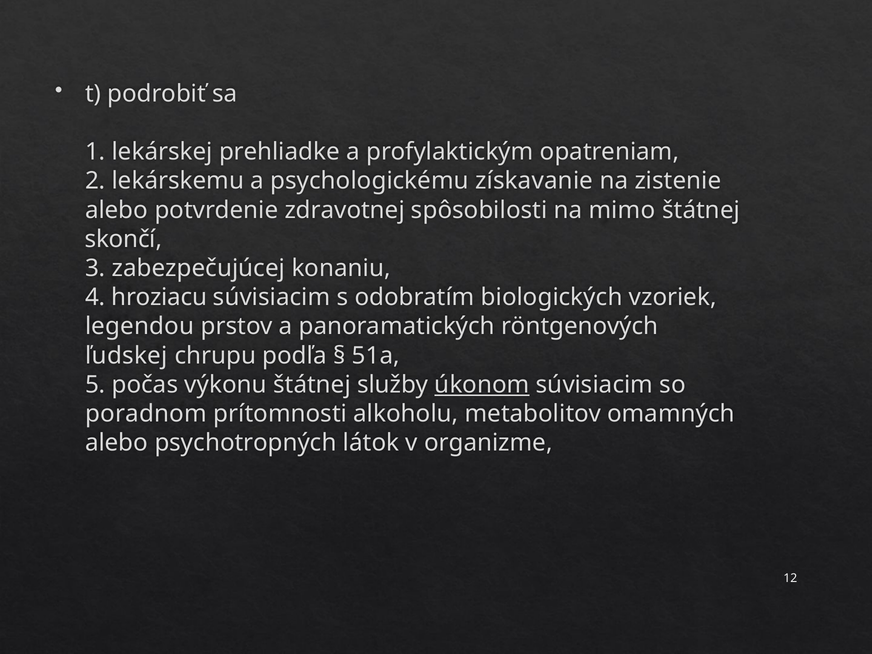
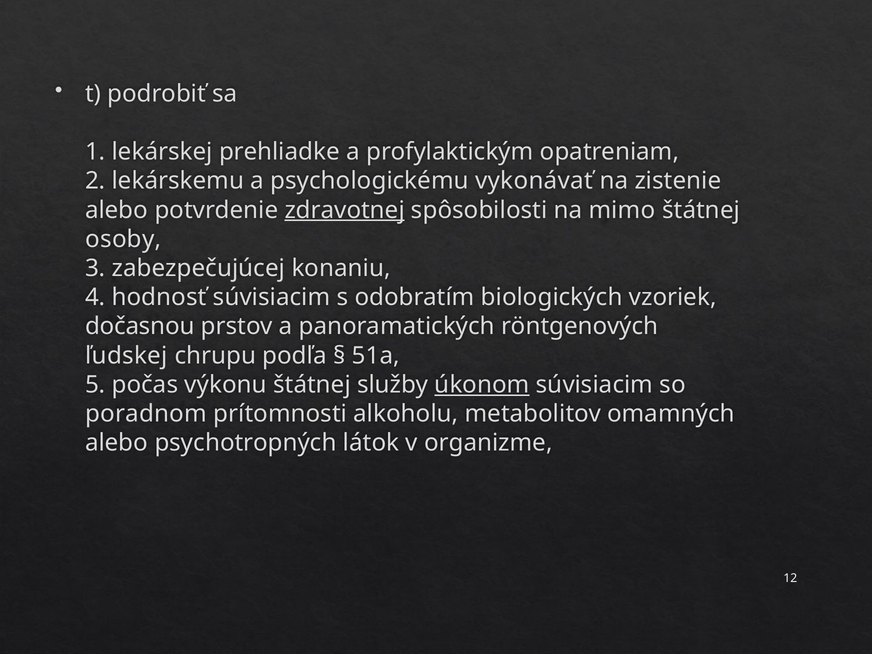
získavanie: získavanie -> vykonávať
zdravotnej underline: none -> present
skončí: skončí -> osoby
hroziacu: hroziacu -> hodnosť
legendou: legendou -> dočasnou
